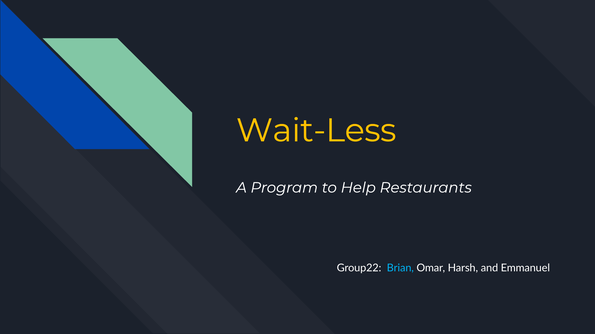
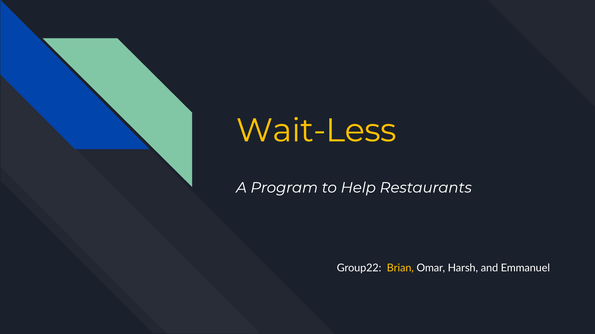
Brian colour: light blue -> yellow
